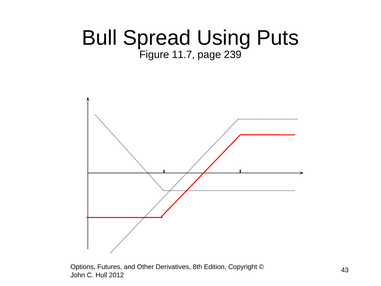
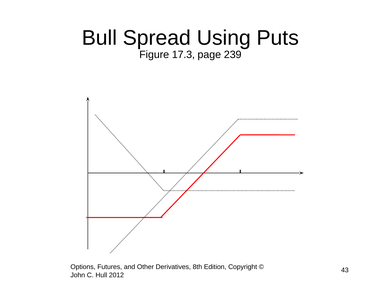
11.7: 11.7 -> 17.3
